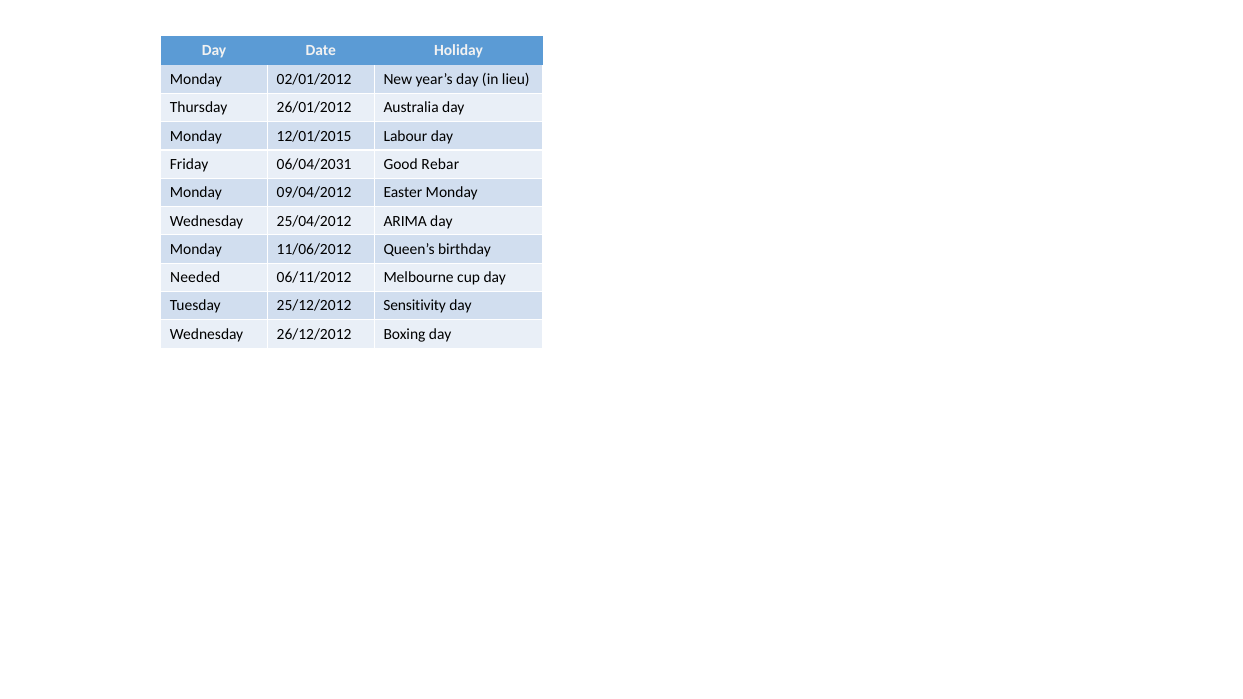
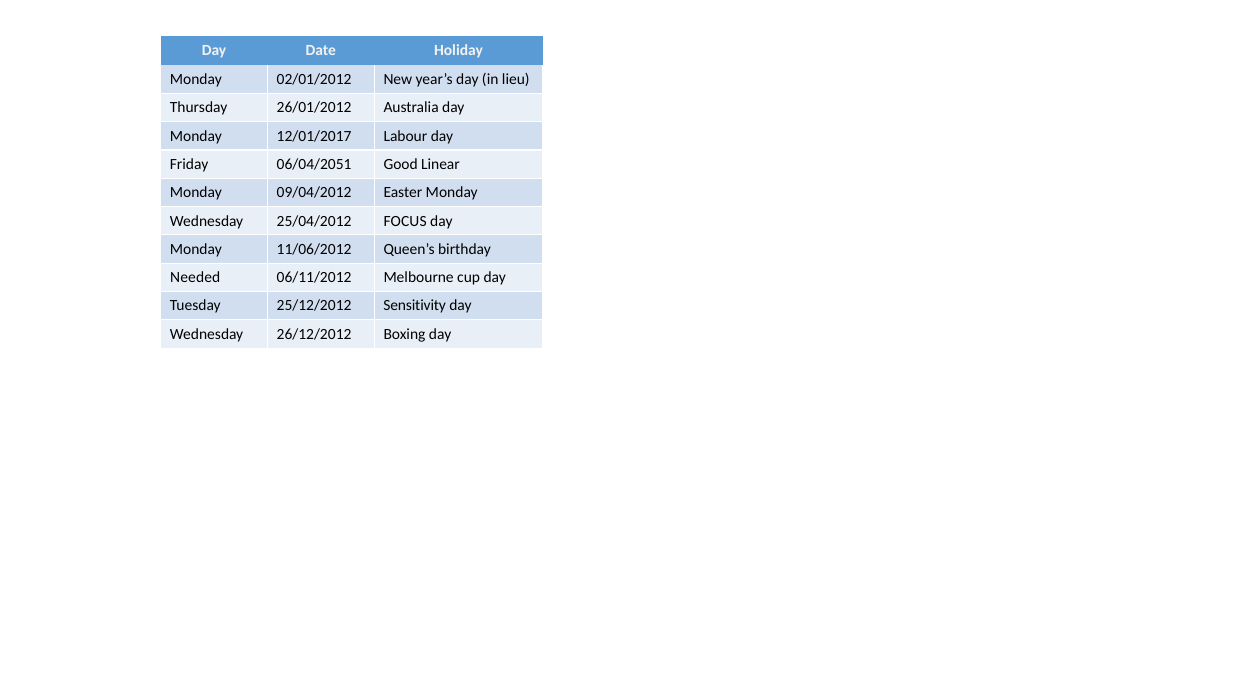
12/01/2015: 12/01/2015 -> 12/01/2017
06/04/2031: 06/04/2031 -> 06/04/2051
Rebar: Rebar -> Linear
ARIMA: ARIMA -> FOCUS
